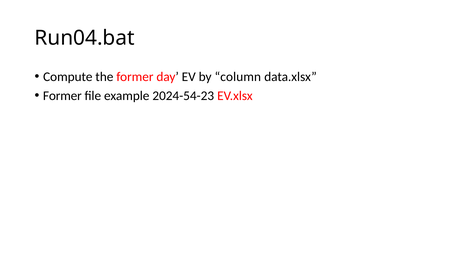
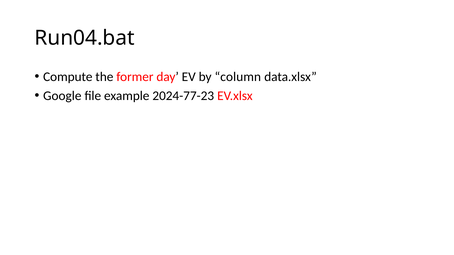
Former at (62, 96): Former -> Google
2024-54-23: 2024-54-23 -> 2024-77-23
